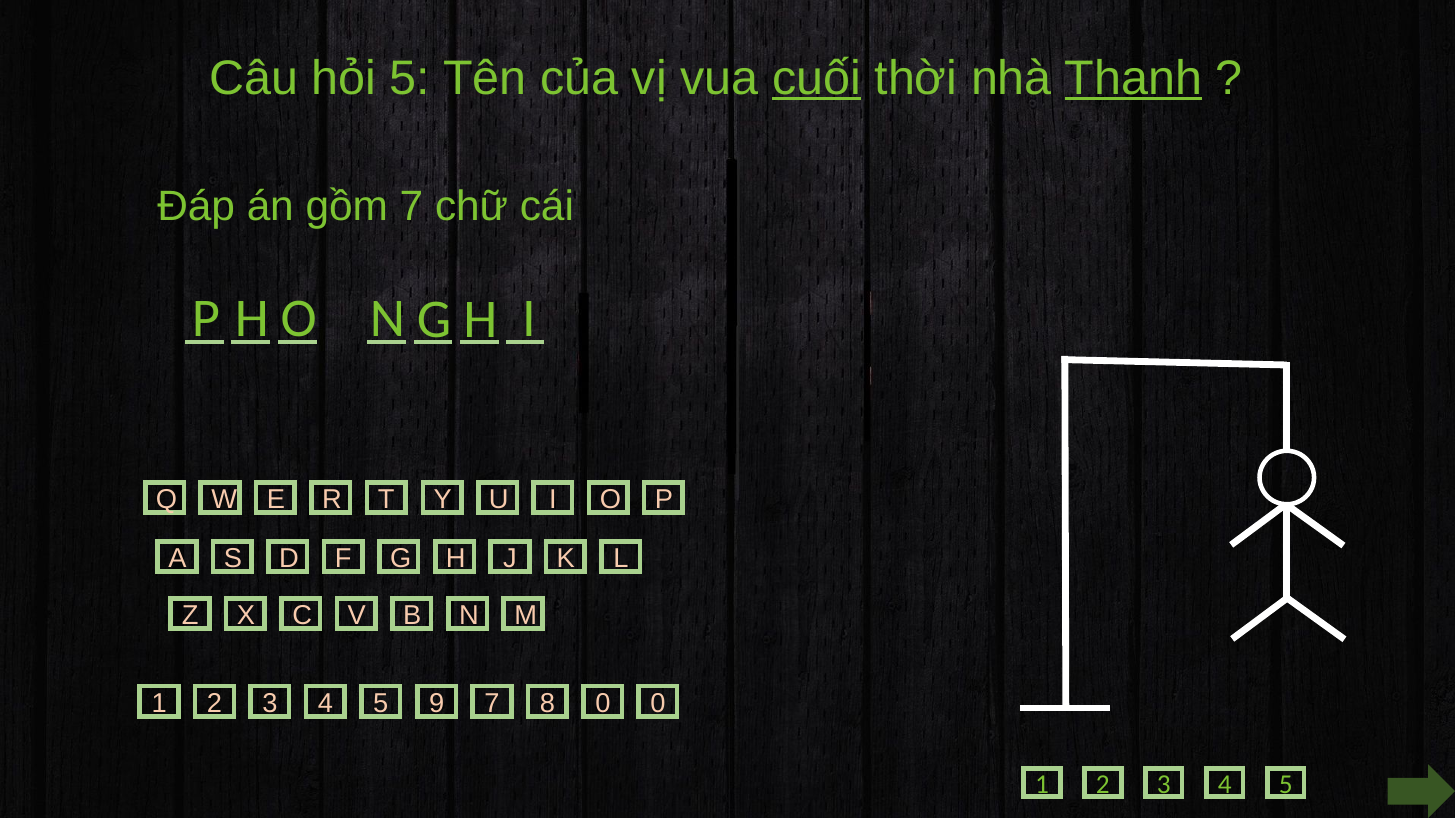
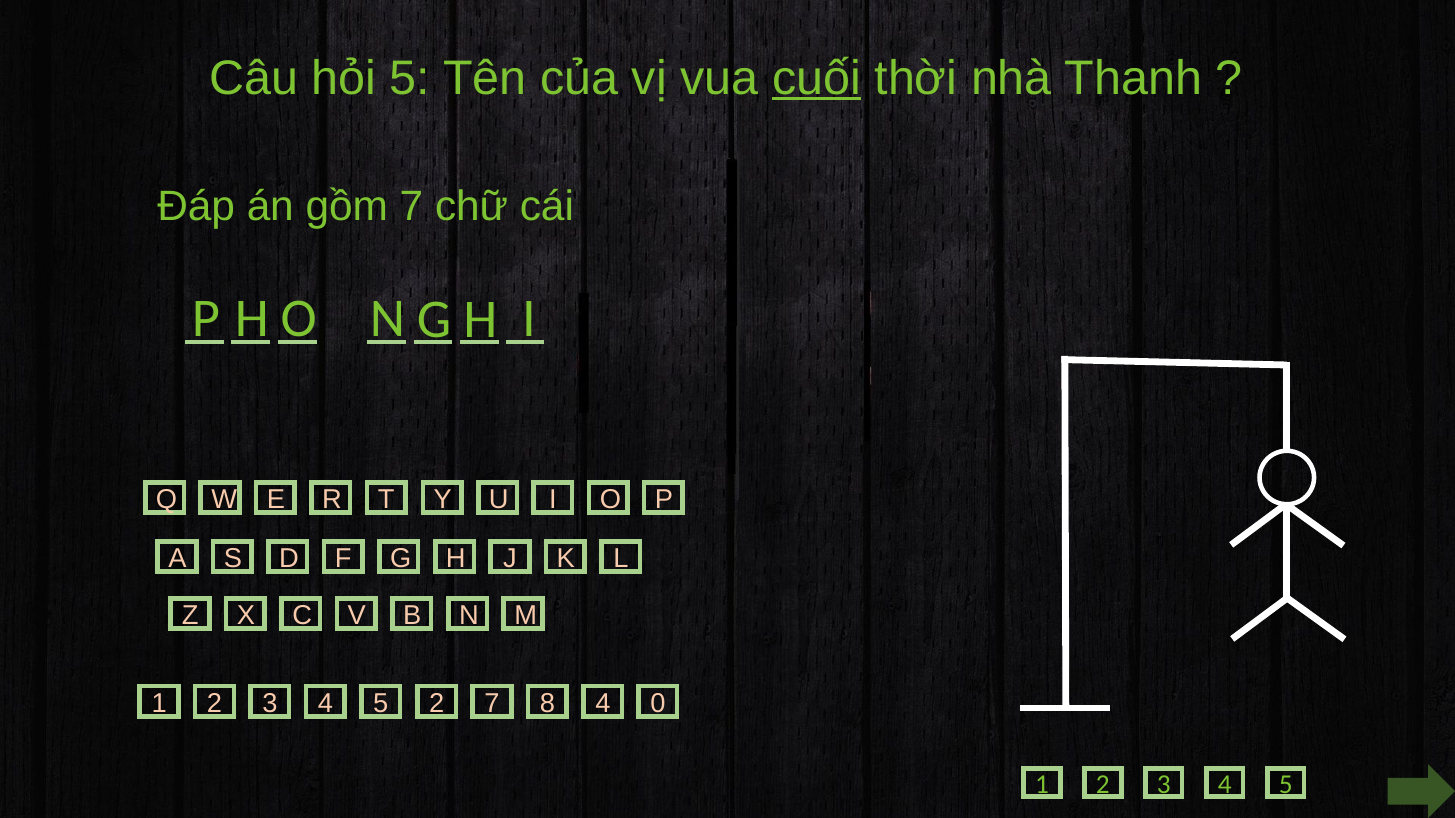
Thanh underline: present -> none
5 9: 9 -> 2
8 0: 0 -> 4
